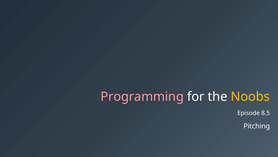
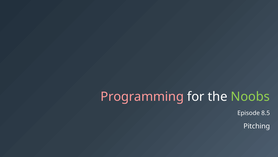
Noobs colour: yellow -> light green
